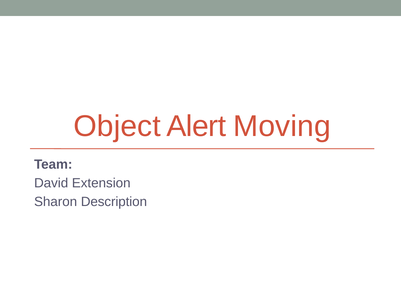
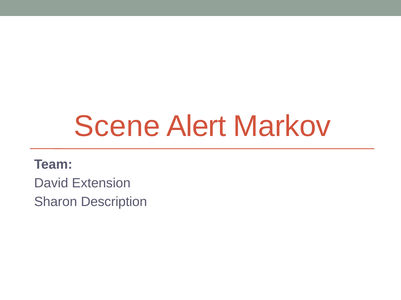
Object: Object -> Scene
Moving: Moving -> Markov
